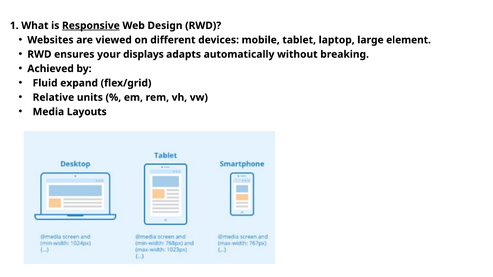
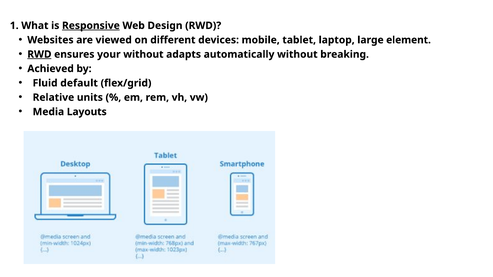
RWD at (39, 54) underline: none -> present
your displays: displays -> without
expand: expand -> default
